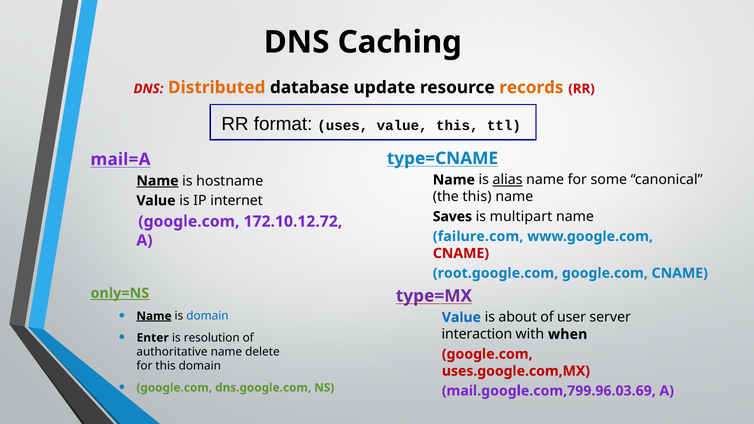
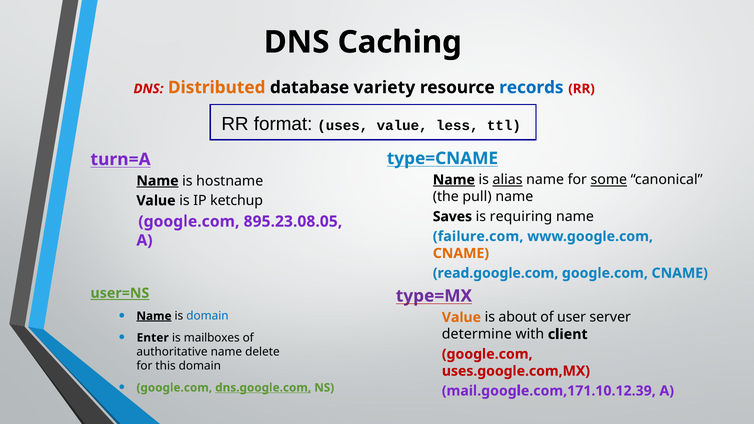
update: update -> variety
records colour: orange -> blue
value this: this -> less
mail=A: mail=A -> turn=A
Name at (454, 180) underline: none -> present
some underline: none -> present
the this: this -> pull
internet: internet -> ketchup
multipart: multipart -> requiring
172.10.12.72: 172.10.12.72 -> 895.23.08.05
CNAME at (461, 253) colour: red -> orange
root.google.com: root.google.com -> read.google.com
only=NS: only=NS -> user=NS
Value at (461, 317) colour: blue -> orange
resolution: resolution -> mailboxes
interaction: interaction -> determine
when: when -> client
dns.google.com underline: none -> present
mail.google.com,799.96.03.69: mail.google.com,799.96.03.69 -> mail.google.com,171.10.12.39
